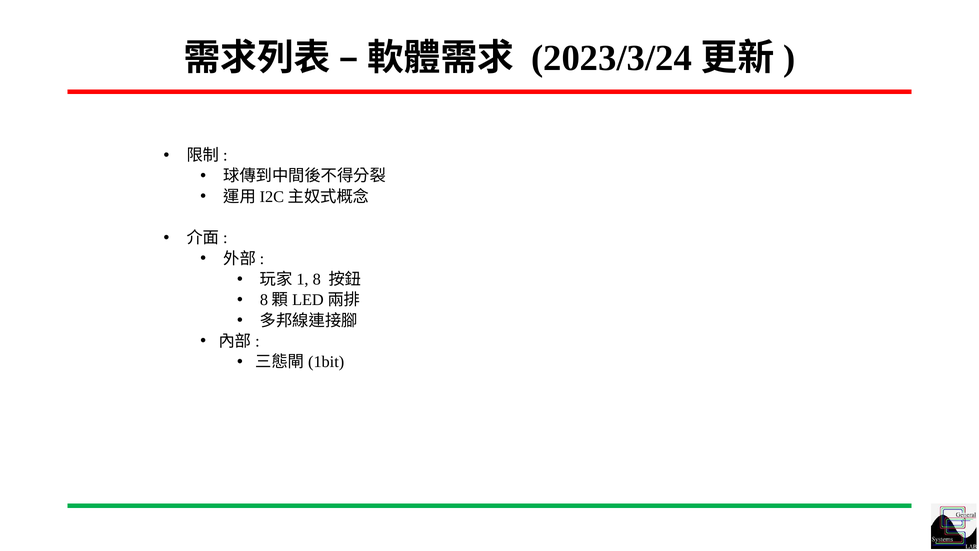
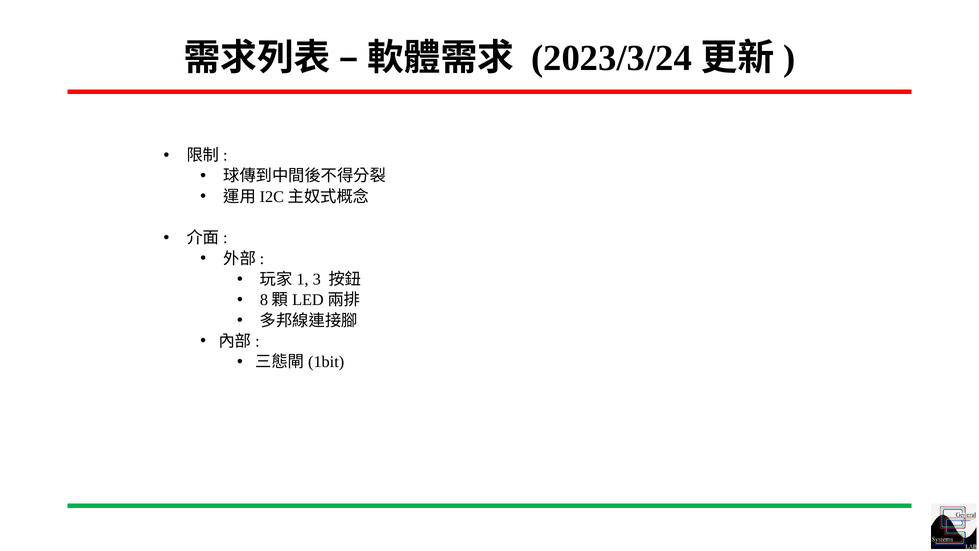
8: 8 -> 3
